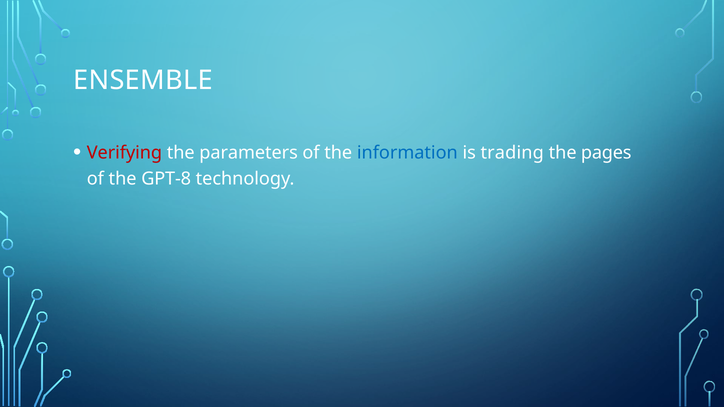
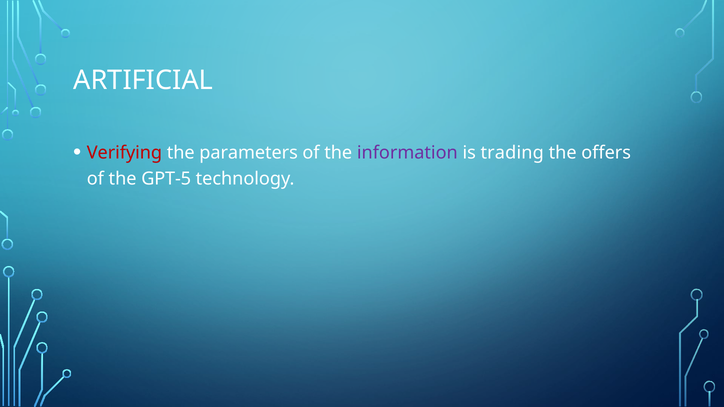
ENSEMBLE: ENSEMBLE -> ARTIFICIAL
information colour: blue -> purple
pages: pages -> offers
GPT-8: GPT-8 -> GPT-5
